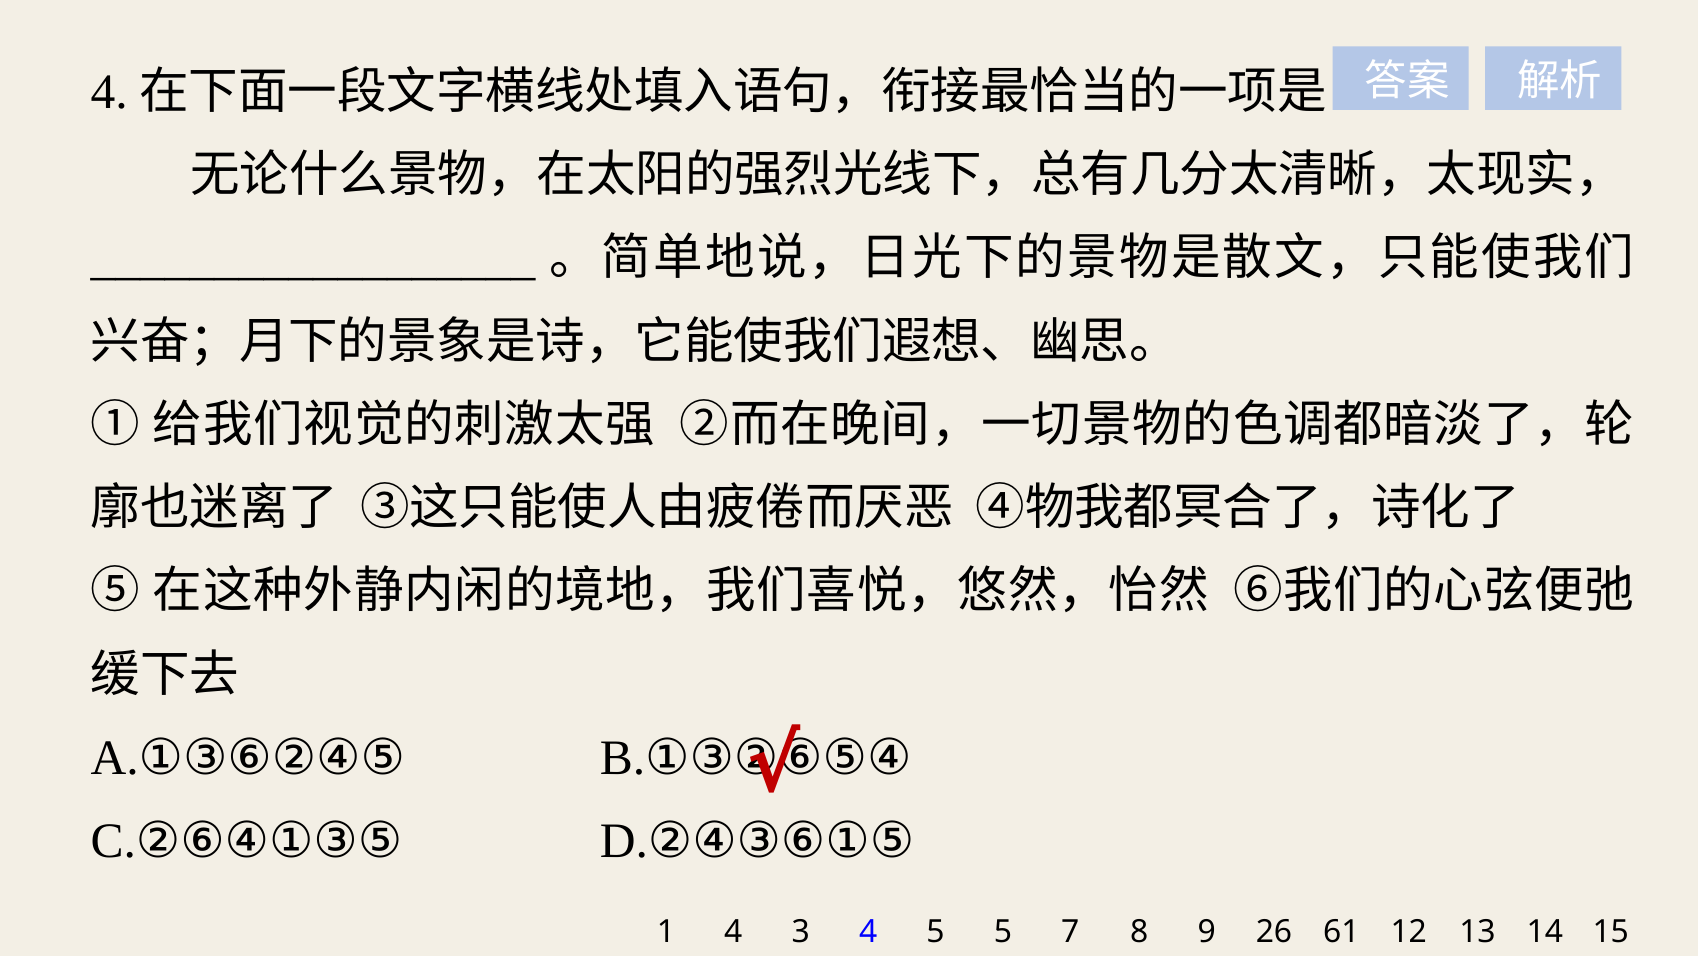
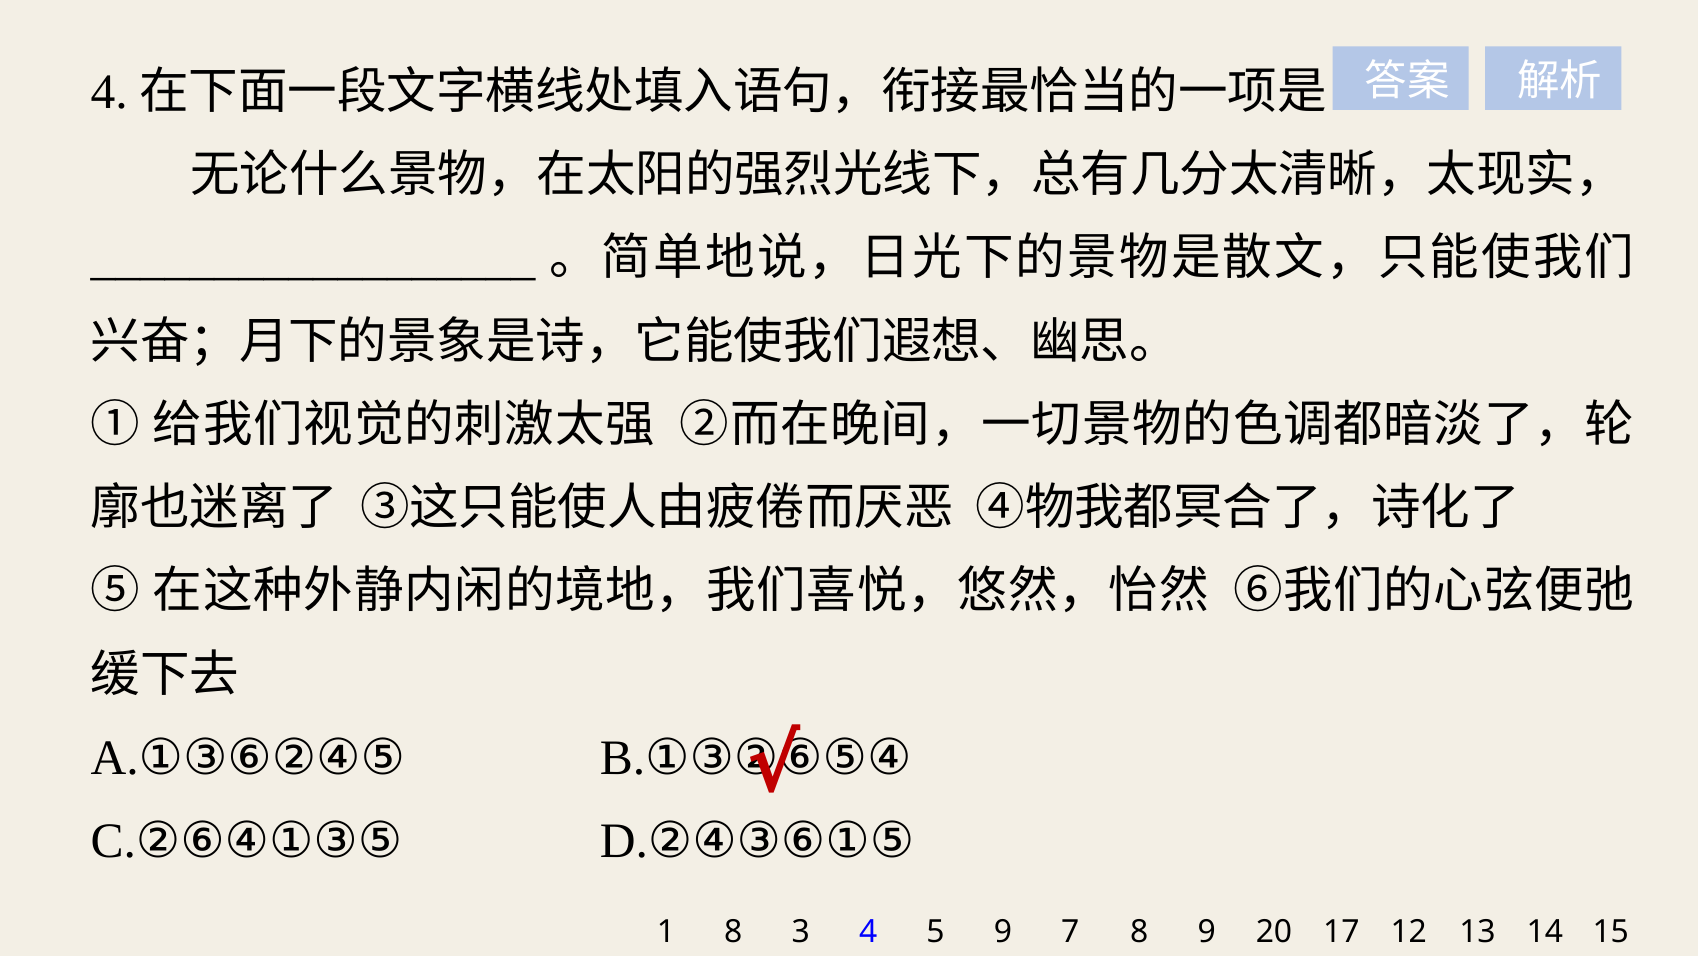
1 4: 4 -> 8
3 5: 5 -> 9
26: 26 -> 20
61: 61 -> 17
